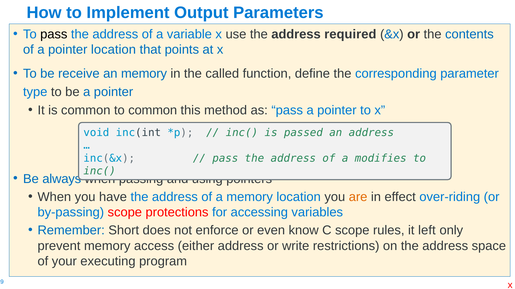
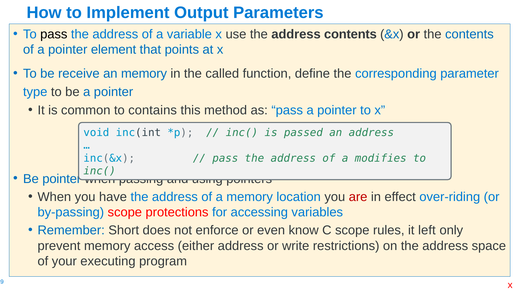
address required: required -> contents
pointer location: location -> element
to common: common -> contains
Be always: always -> pointer
are colour: orange -> red
